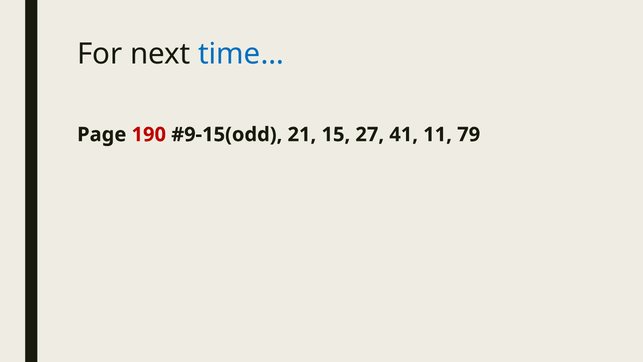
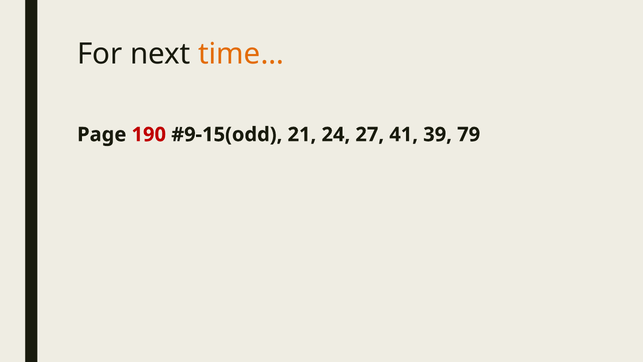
time… colour: blue -> orange
15: 15 -> 24
11: 11 -> 39
